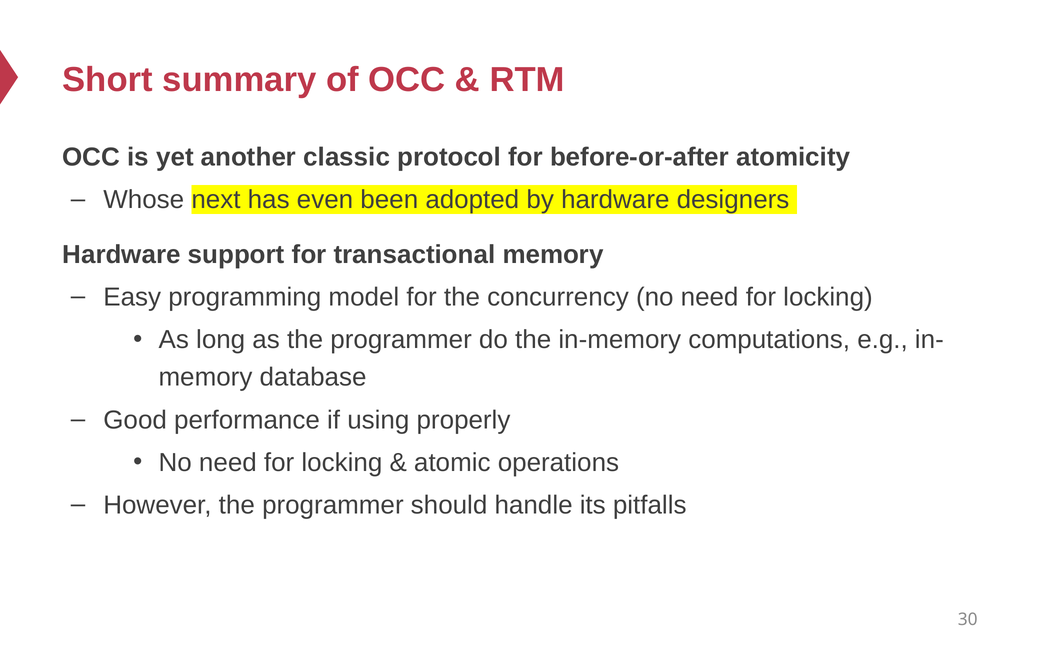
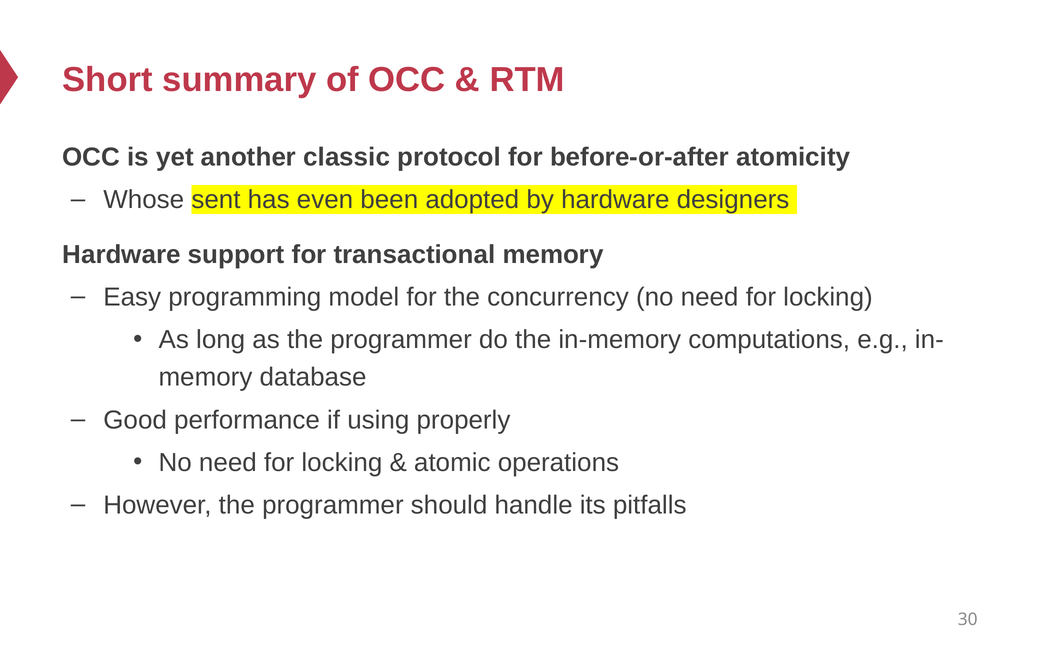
next: next -> sent
